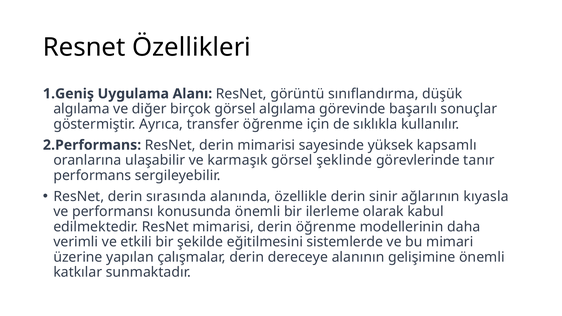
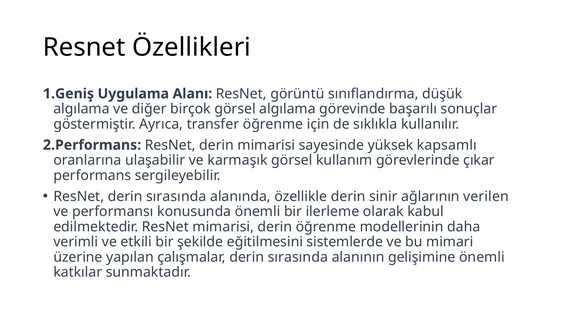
şeklinde: şeklinde -> kullanım
tanır: tanır -> çıkar
kıyasla: kıyasla -> verilen
çalışmalar derin dereceye: dereceye -> sırasında
